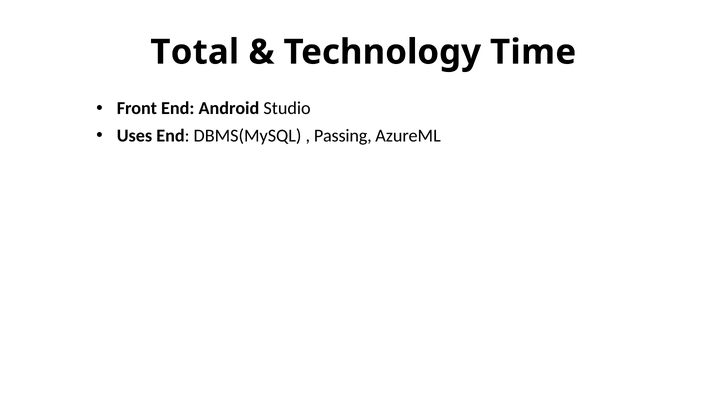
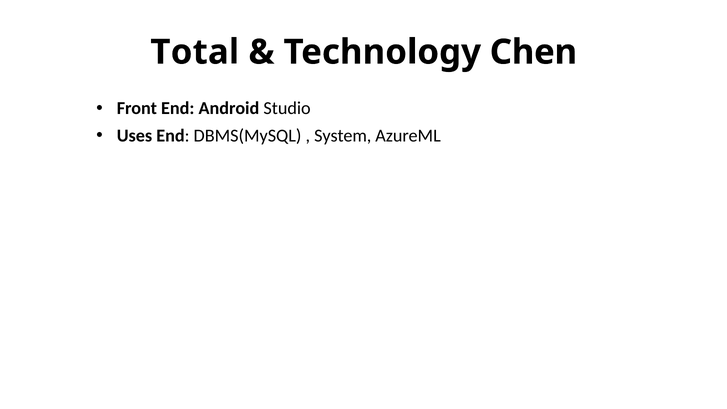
Time: Time -> Chen
Passing: Passing -> System
